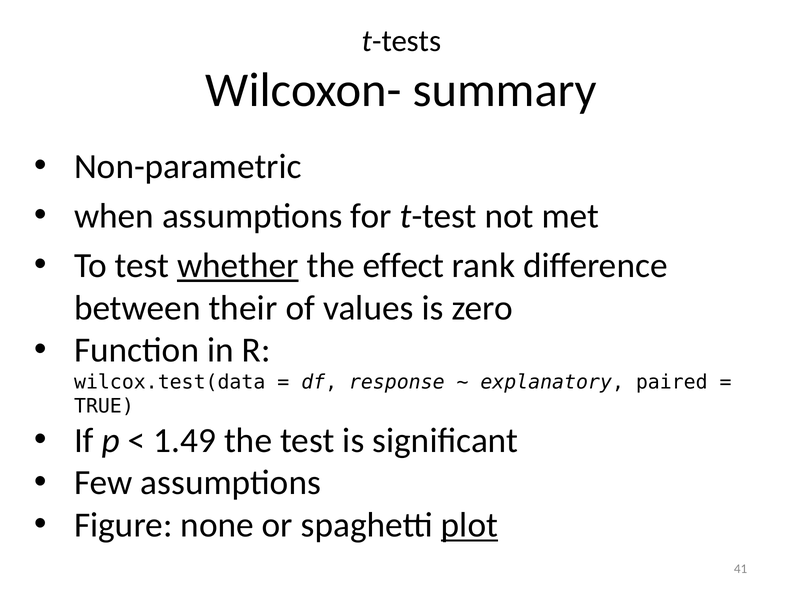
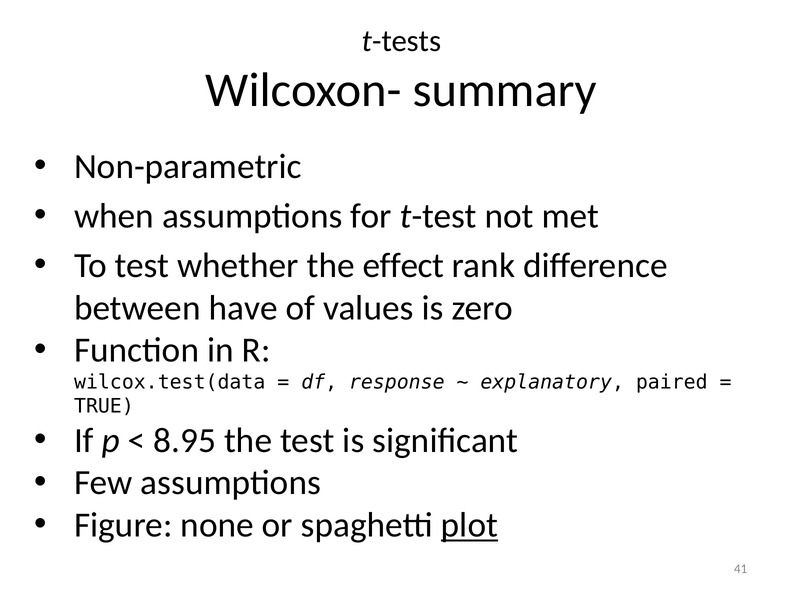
whether underline: present -> none
their: their -> have
1.49: 1.49 -> 8.95
